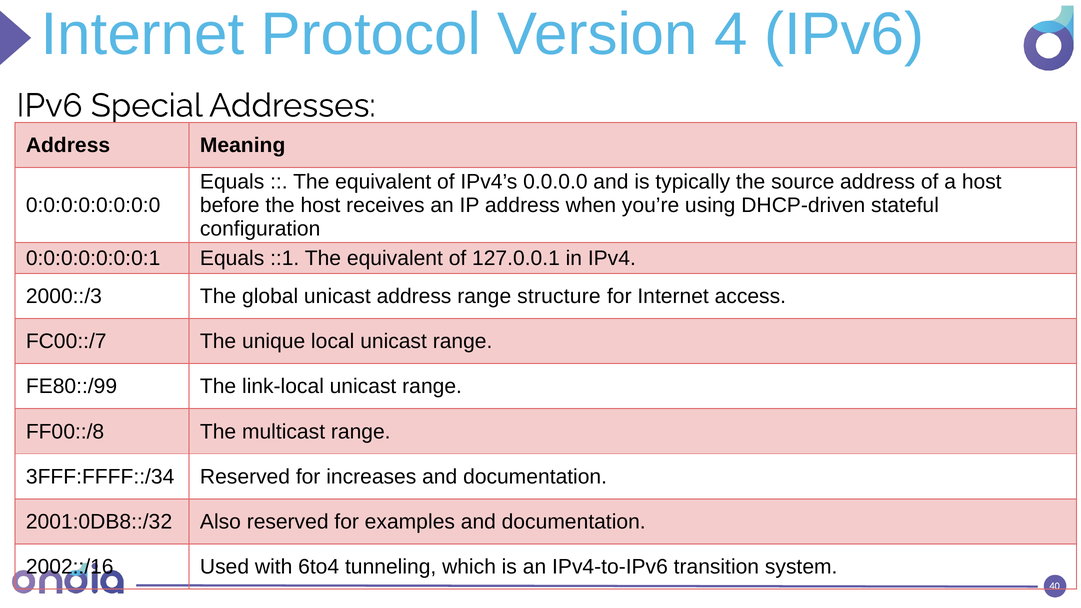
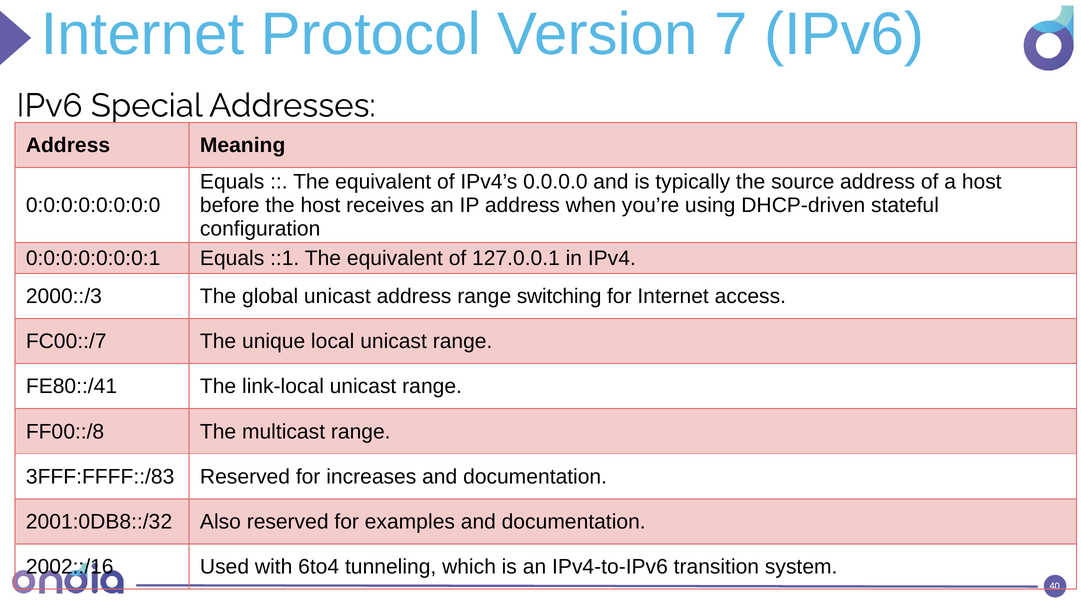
4: 4 -> 7
structure: structure -> switching
FE80::/99: FE80::/99 -> FE80::/41
3FFF:FFFF::/34: 3FFF:FFFF::/34 -> 3FFF:FFFF::/83
